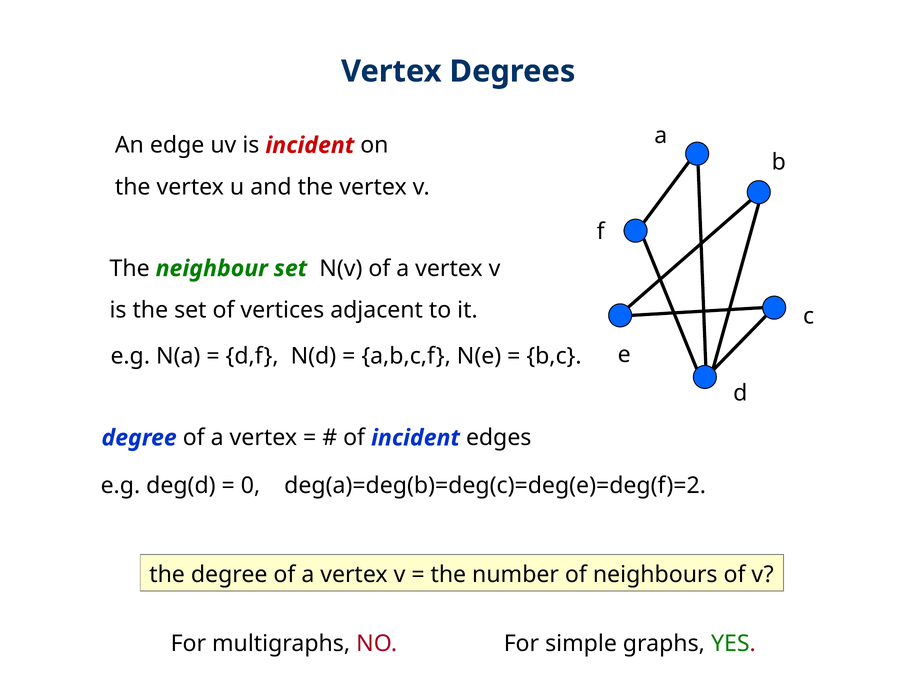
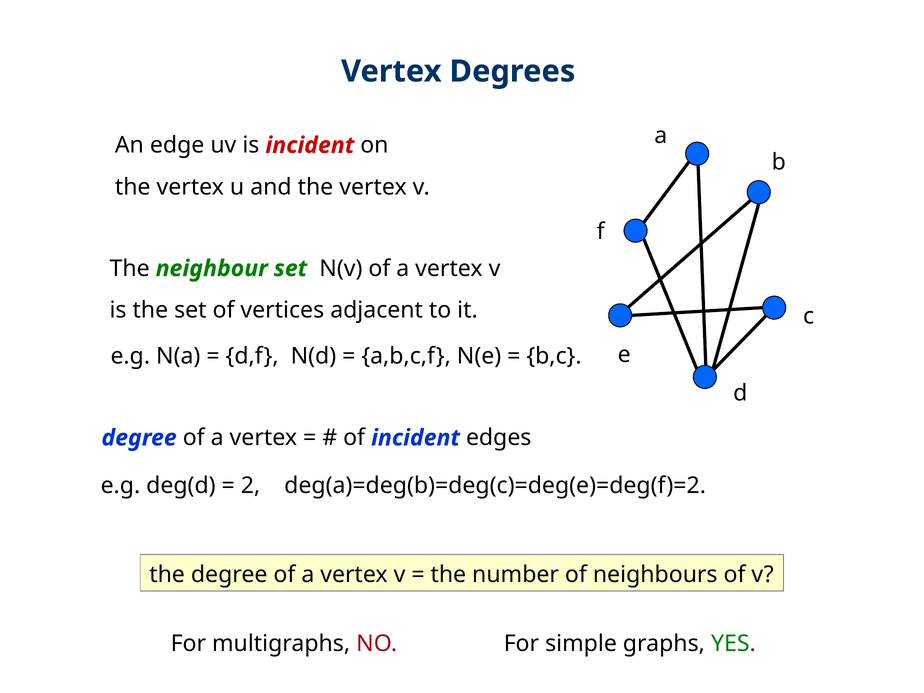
0: 0 -> 2
